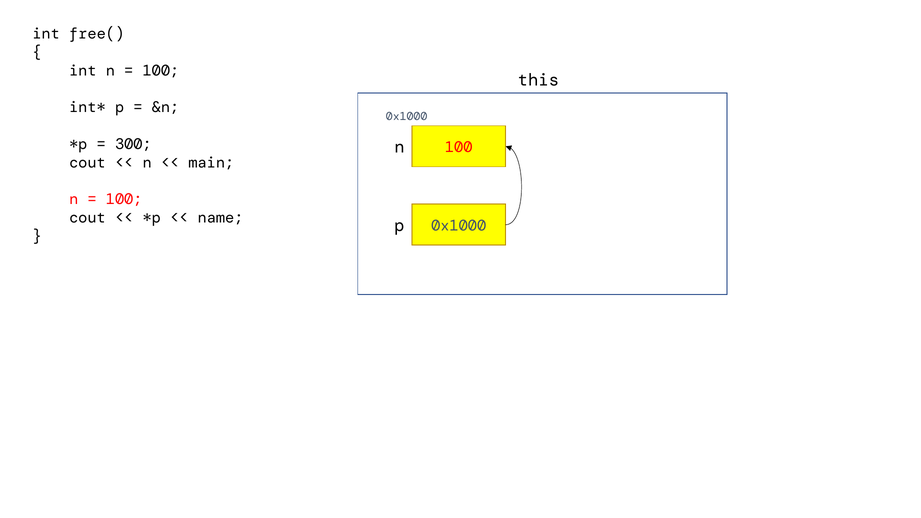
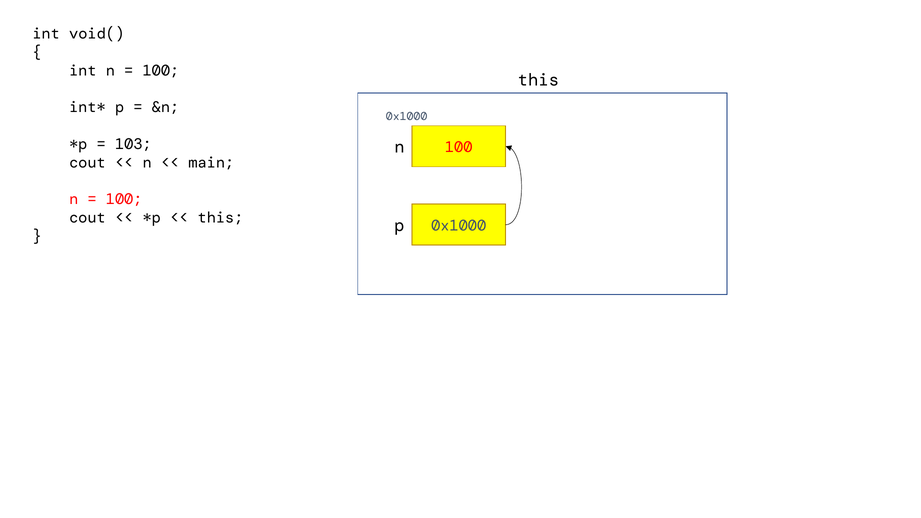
free(: free( -> void(
300: 300 -> 103
name at (221, 218): name -> this
